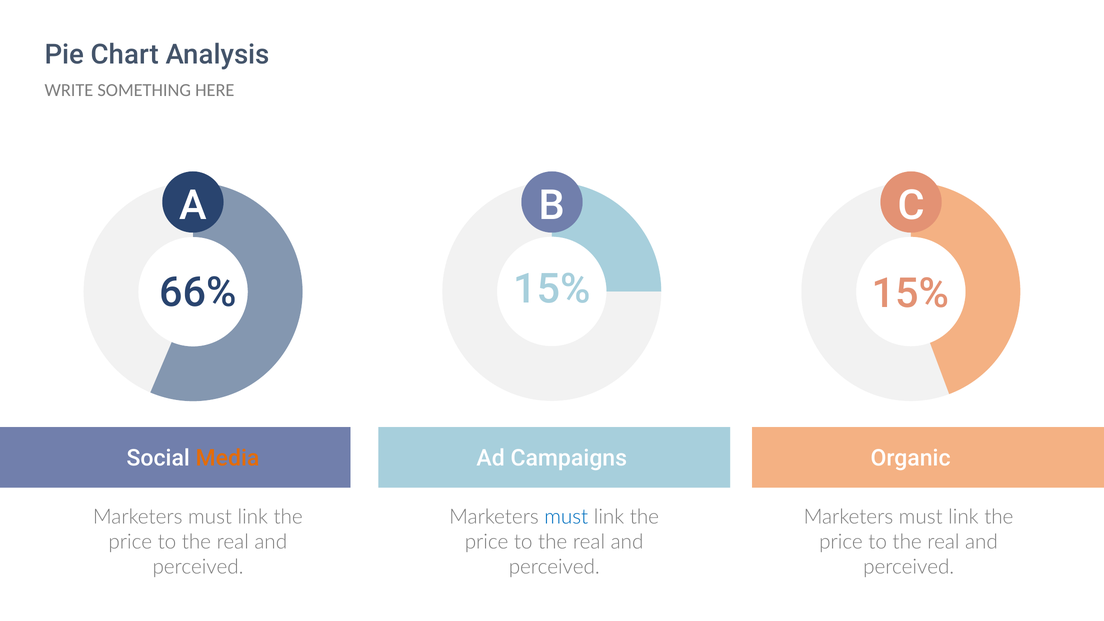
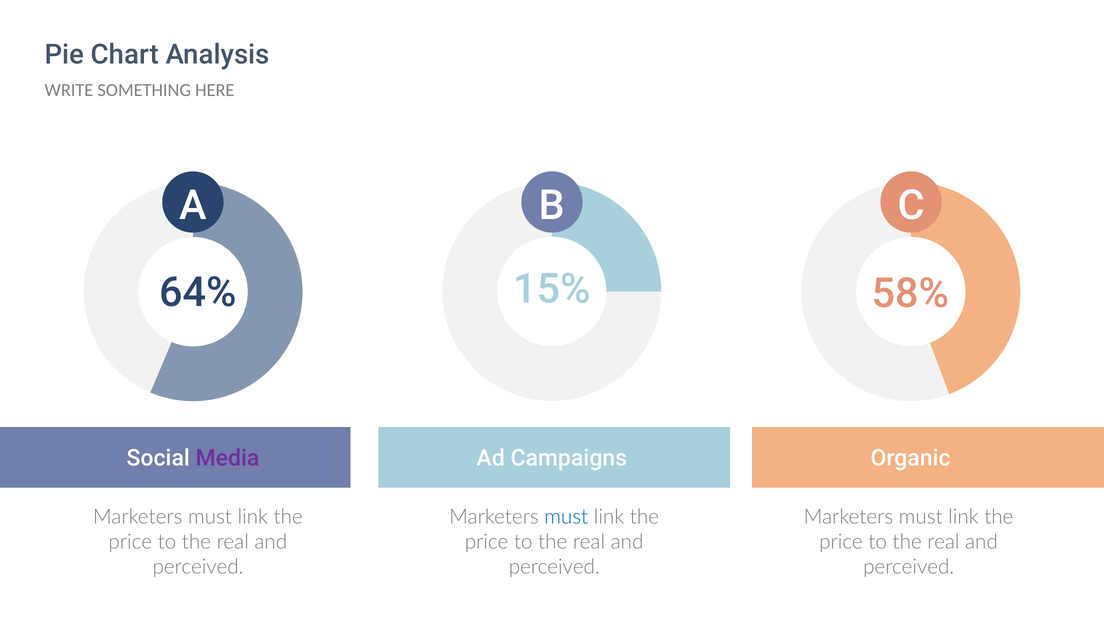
66%: 66% -> 64%
15% 15%: 15% -> 58%
Media colour: orange -> purple
